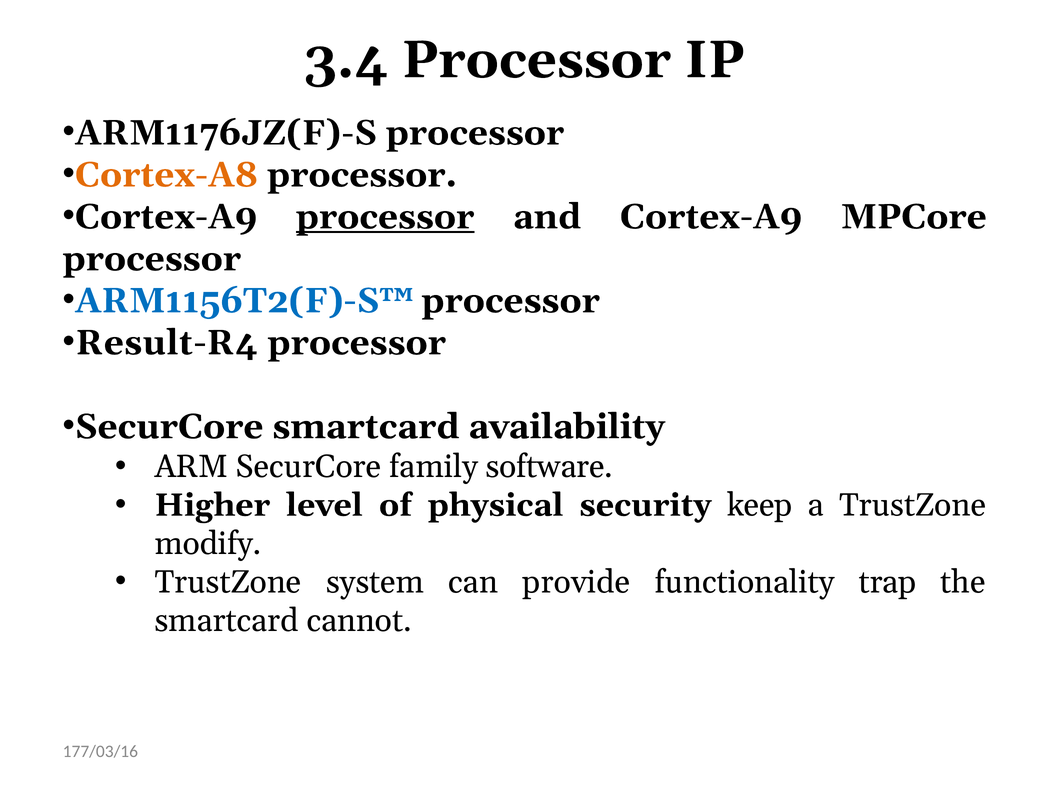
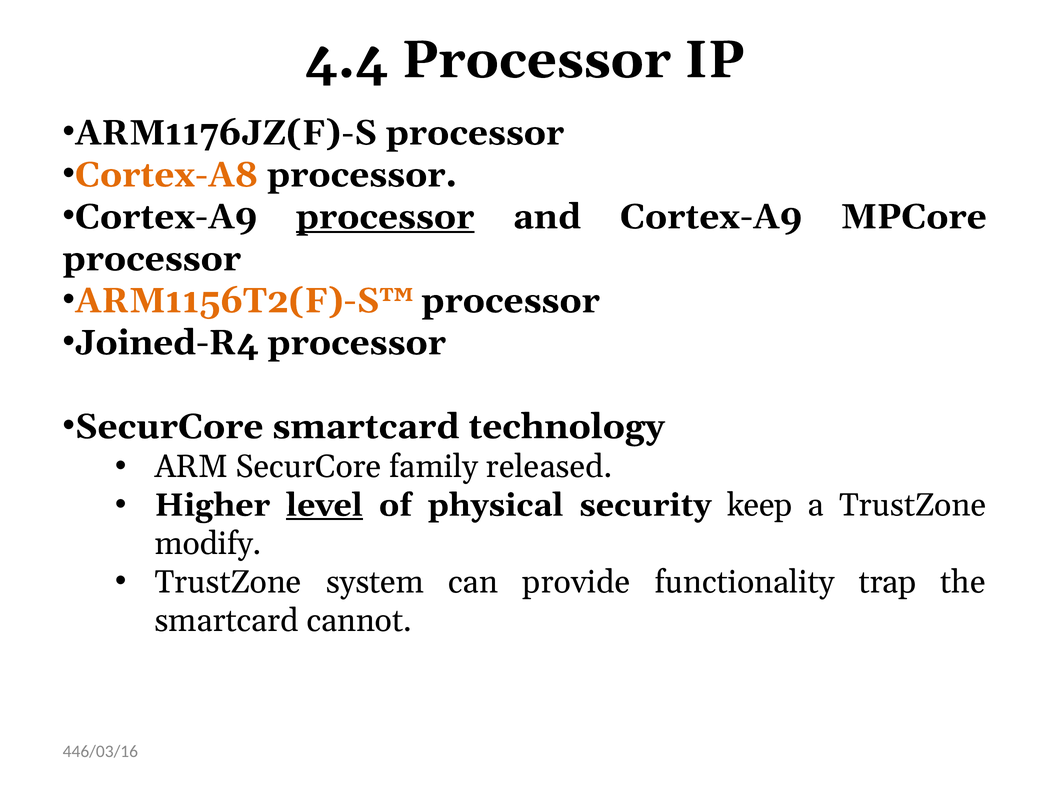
3.4: 3.4 -> 4.4
ARM1156T2(F)-S™ colour: blue -> orange
Result-R4: Result-R4 -> Joined-R4
availability: availability -> technology
software: software -> released
level underline: none -> present
177/03/16: 177/03/16 -> 446/03/16
